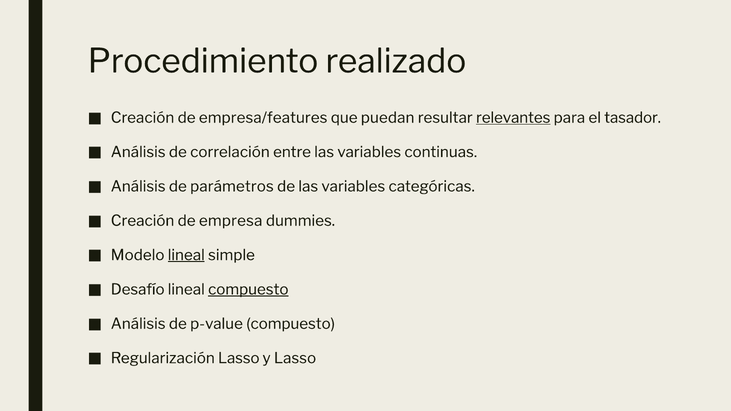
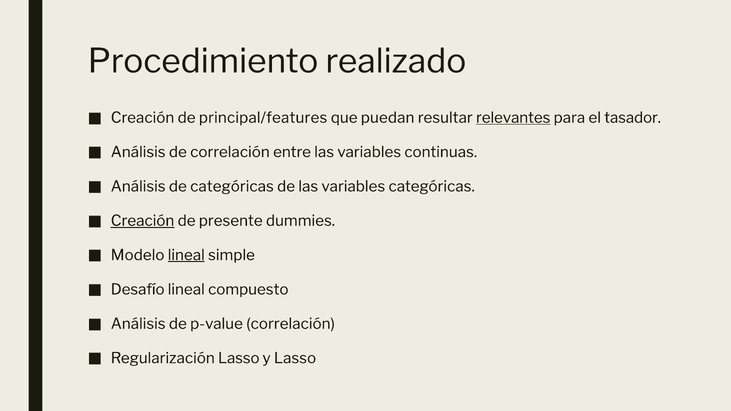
empresa/features: empresa/features -> principal/features
de parámetros: parámetros -> categóricas
Creación at (143, 221) underline: none -> present
empresa: empresa -> presente
compuesto at (248, 290) underline: present -> none
p-value compuesto: compuesto -> correlación
